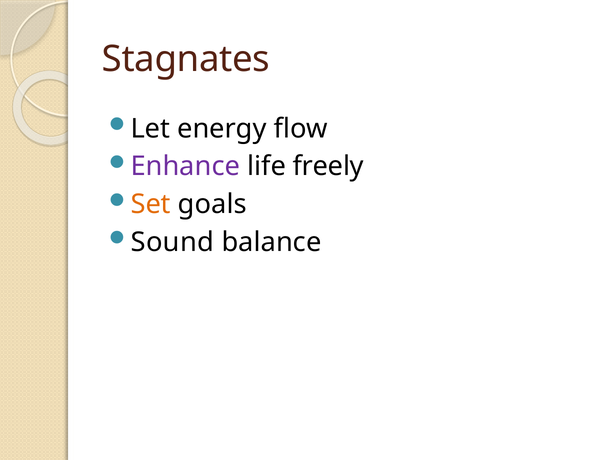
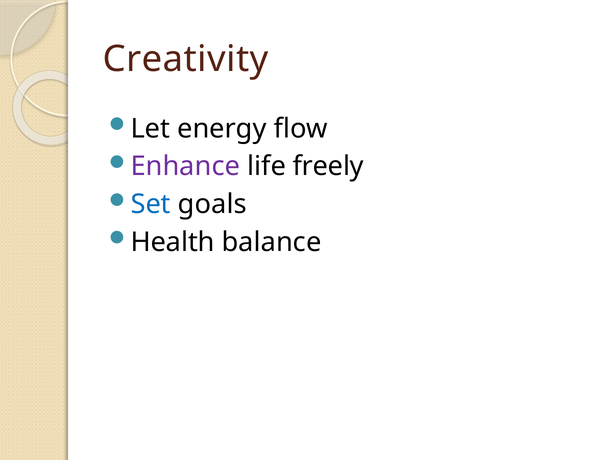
Stagnates: Stagnates -> Creativity
Set colour: orange -> blue
Sound: Sound -> Health
